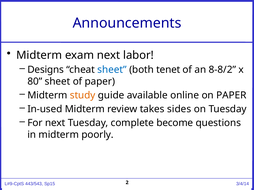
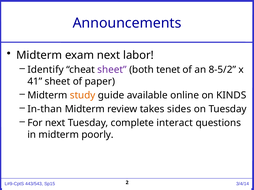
Designs: Designs -> Identify
sheet at (112, 70) colour: blue -> purple
8-8/2: 8-8/2 -> 8-5/2
80: 80 -> 41
on PAPER: PAPER -> KINDS
In-used: In-used -> In-than
become: become -> interact
